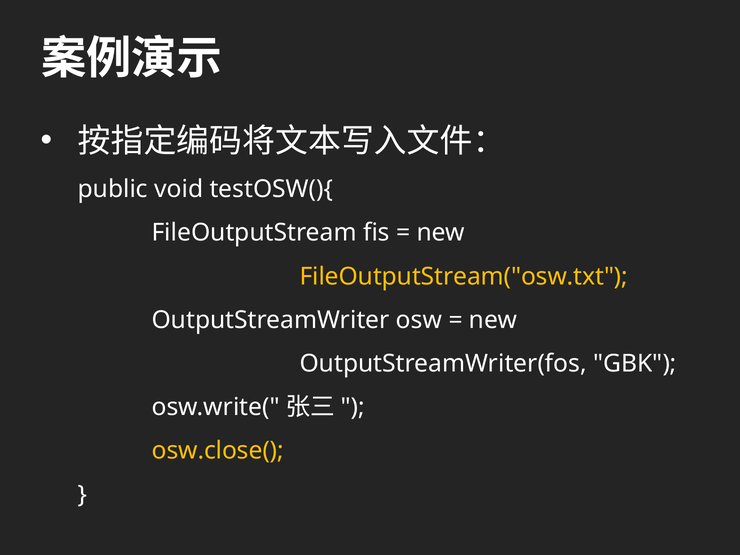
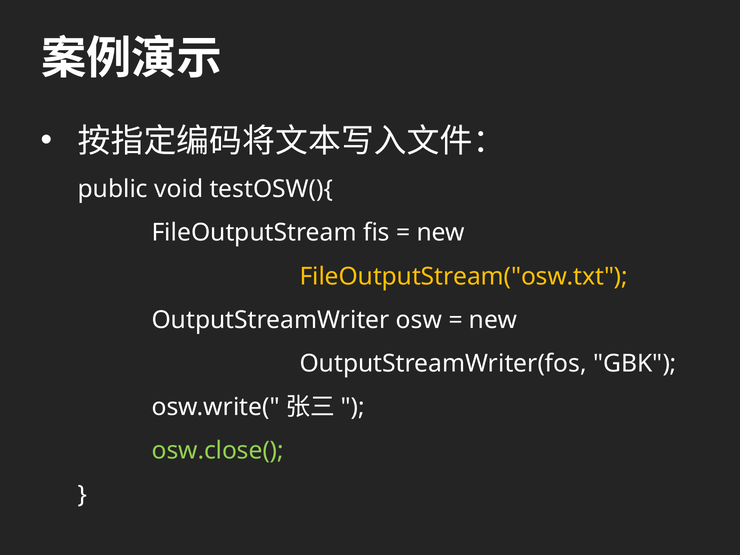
osw.close( colour: yellow -> light green
